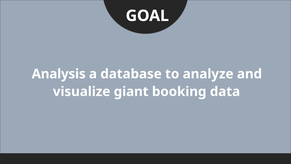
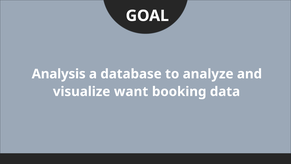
giant: giant -> want
